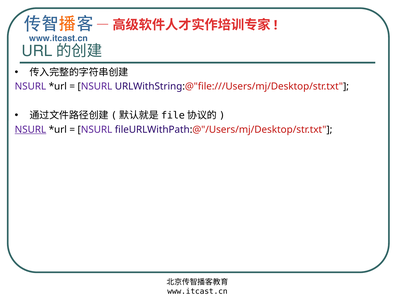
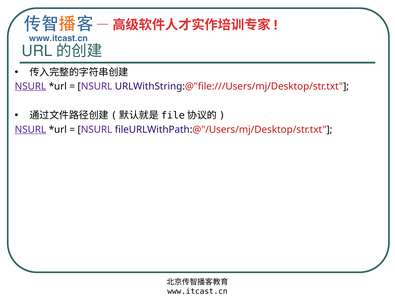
NSURL at (30, 86) underline: none -> present
